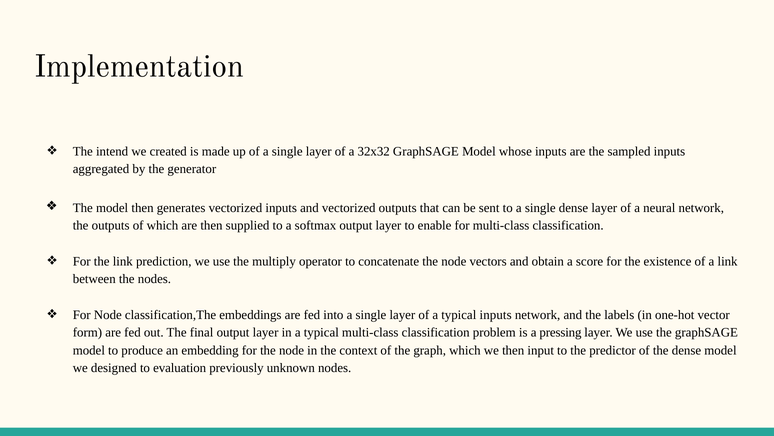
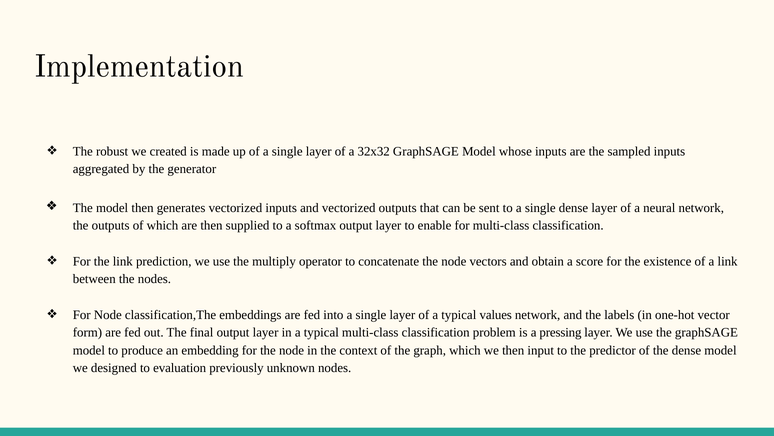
intend: intend -> robust
typical inputs: inputs -> values
